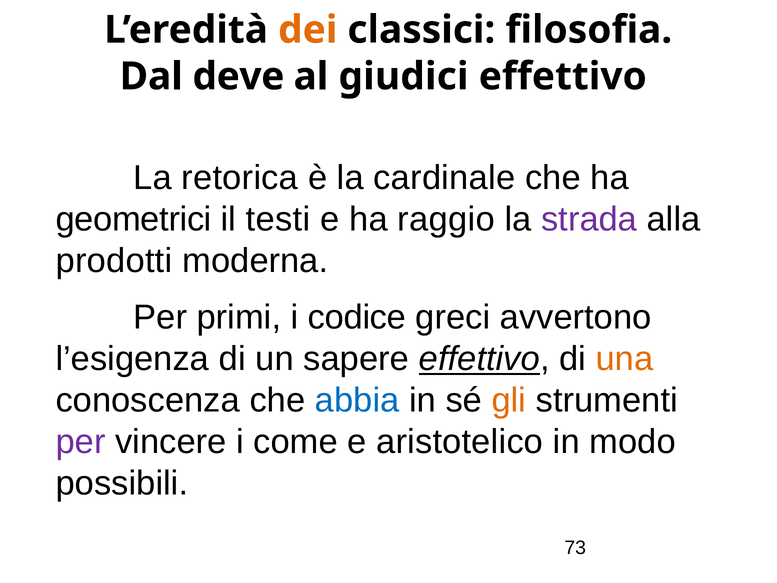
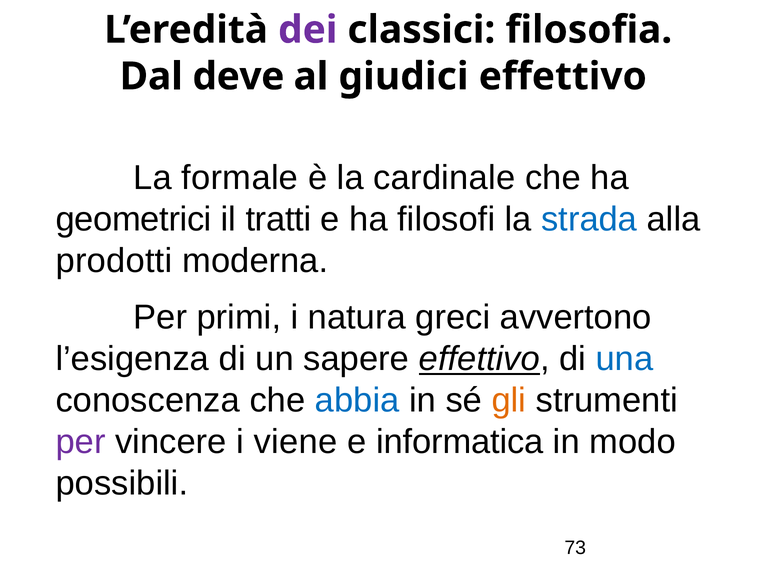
dei colour: orange -> purple
retorica: retorica -> formale
testi: testi -> tratti
raggio: raggio -> filosofi
strada colour: purple -> blue
codice: codice -> natura
una colour: orange -> blue
come: come -> viene
aristotelico: aristotelico -> informatica
